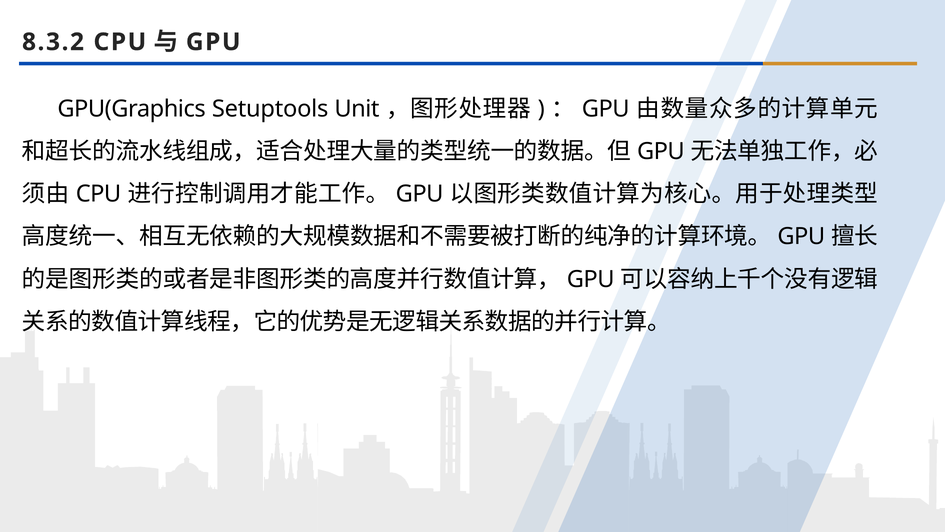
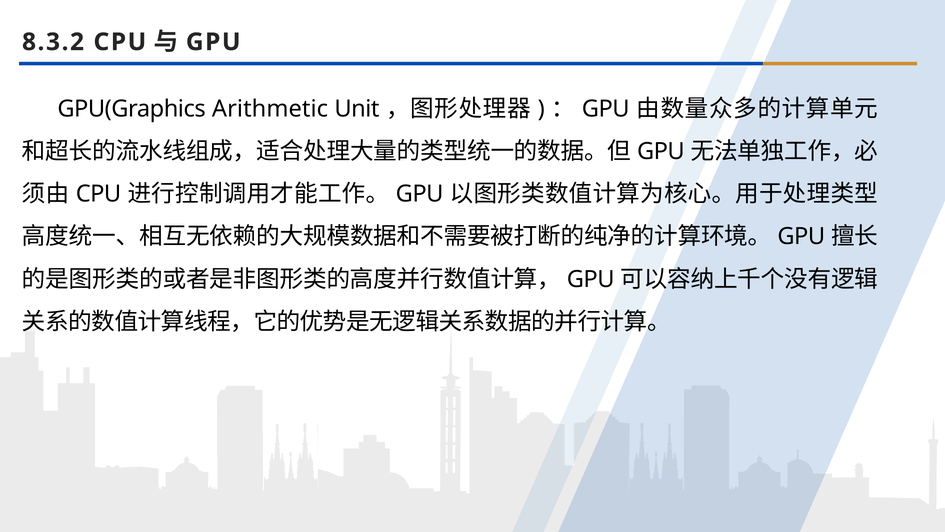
Setuptools: Setuptools -> Arithmetic
